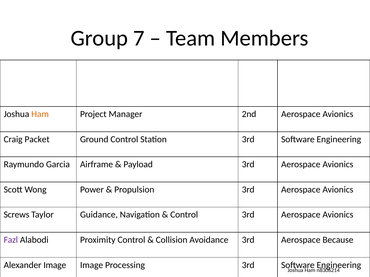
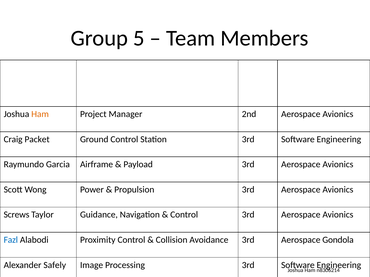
7: 7 -> 5
Fazl colour: purple -> blue
Because: Because -> Gondola
Alexander Image: Image -> Safely
